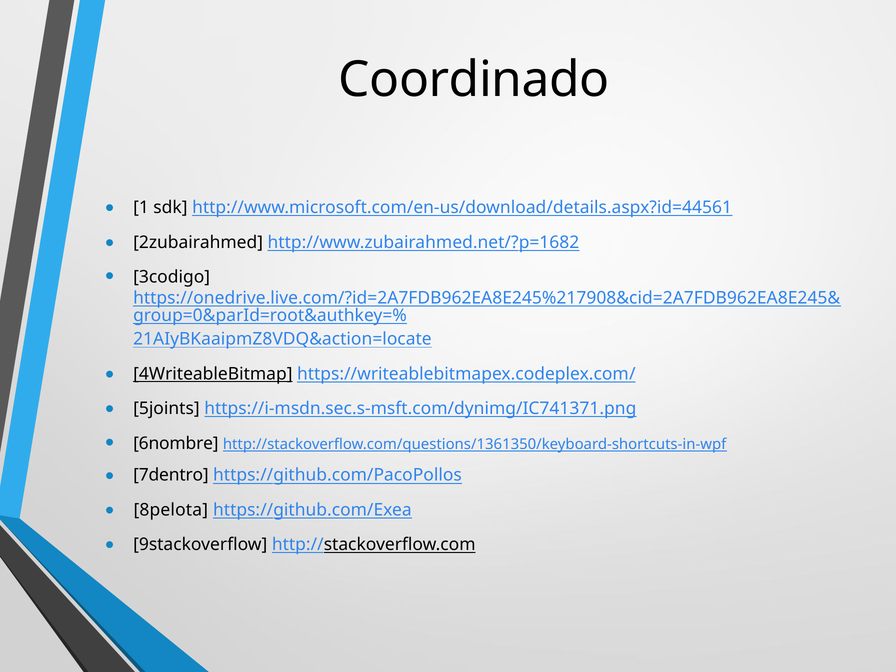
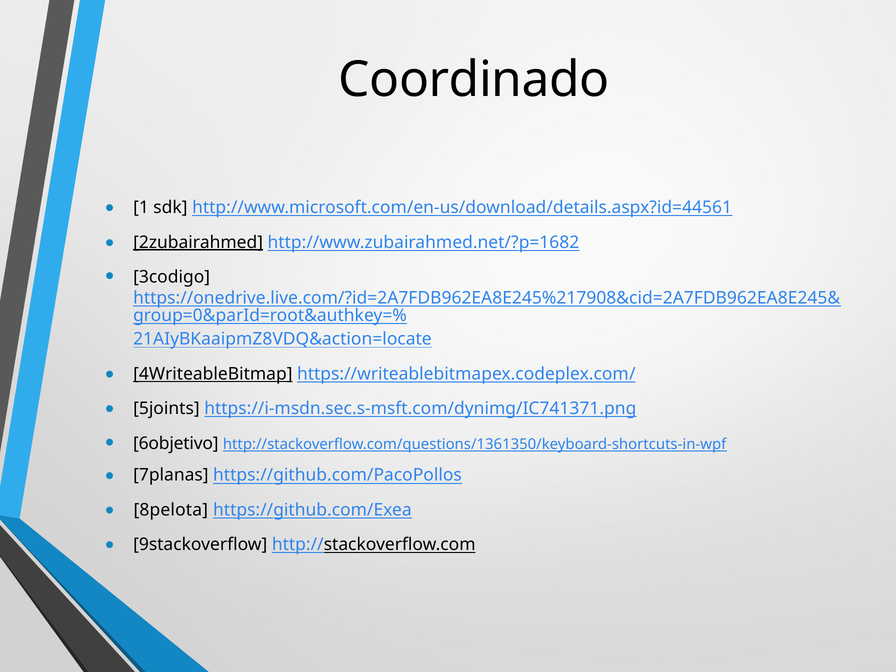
2zubairahmed underline: none -> present
6nombre: 6nombre -> 6objetivo
7dentro: 7dentro -> 7planas
